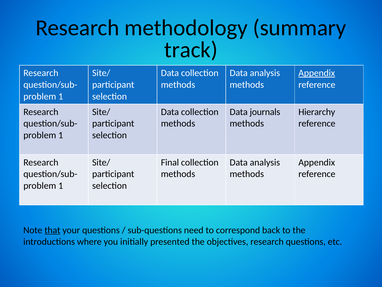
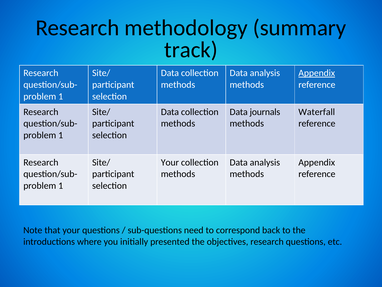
Hierarchy: Hierarchy -> Waterfall
Final at (170, 162): Final -> Your
that underline: present -> none
